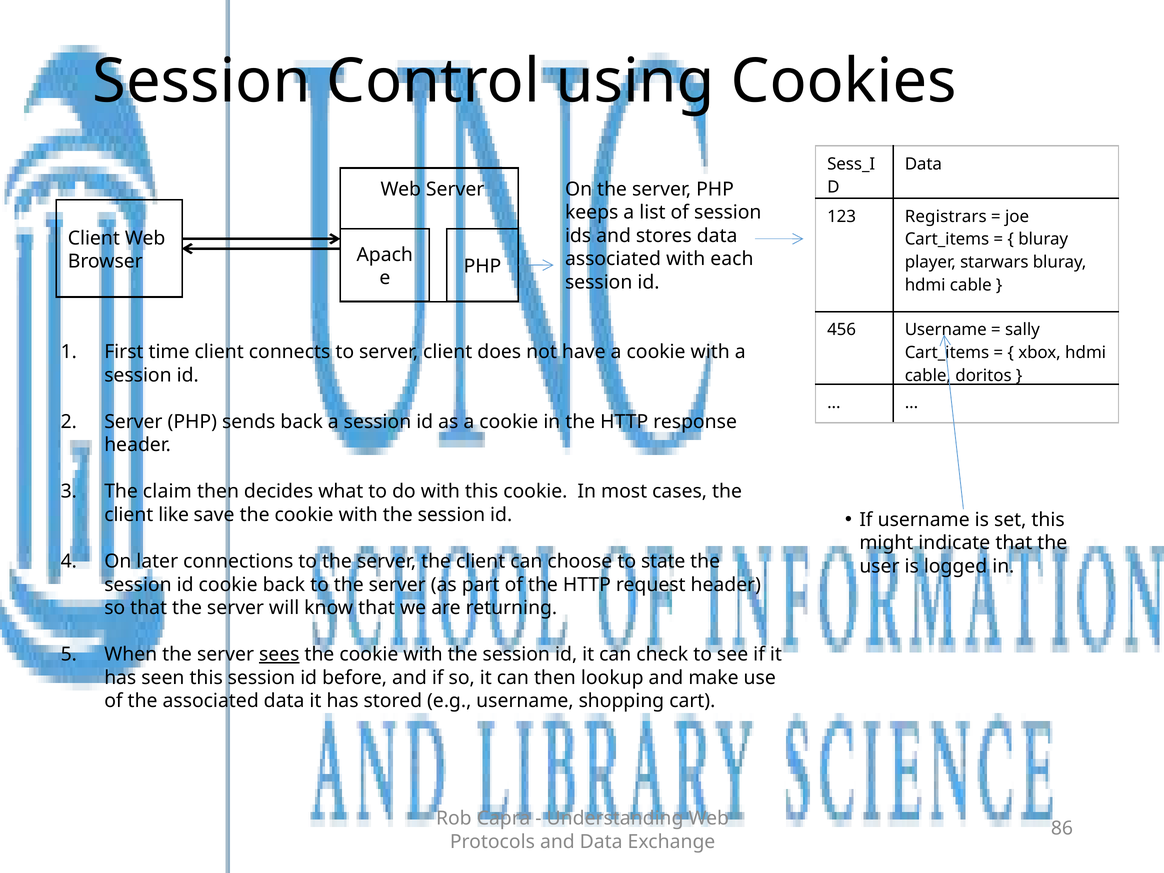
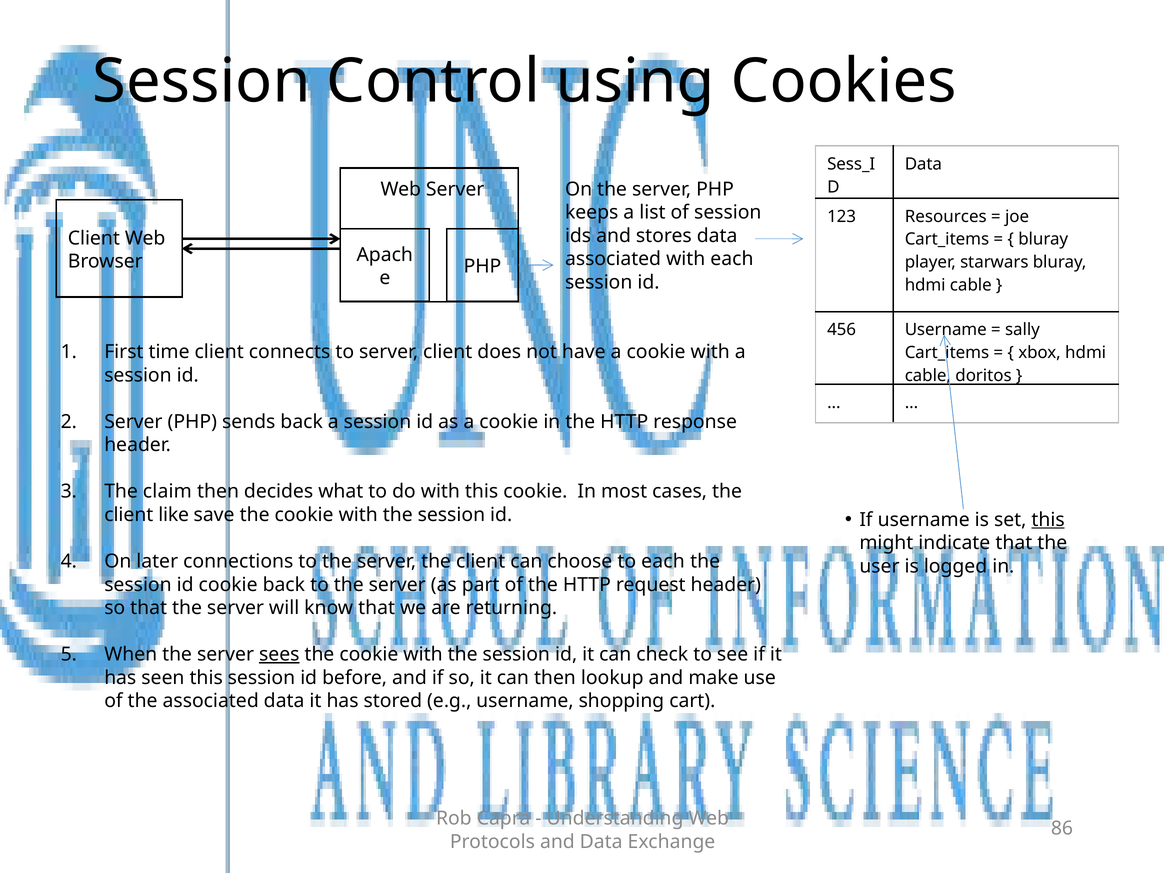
Registrars: Registrars -> Resources
this at (1048, 520) underline: none -> present
to state: state -> each
